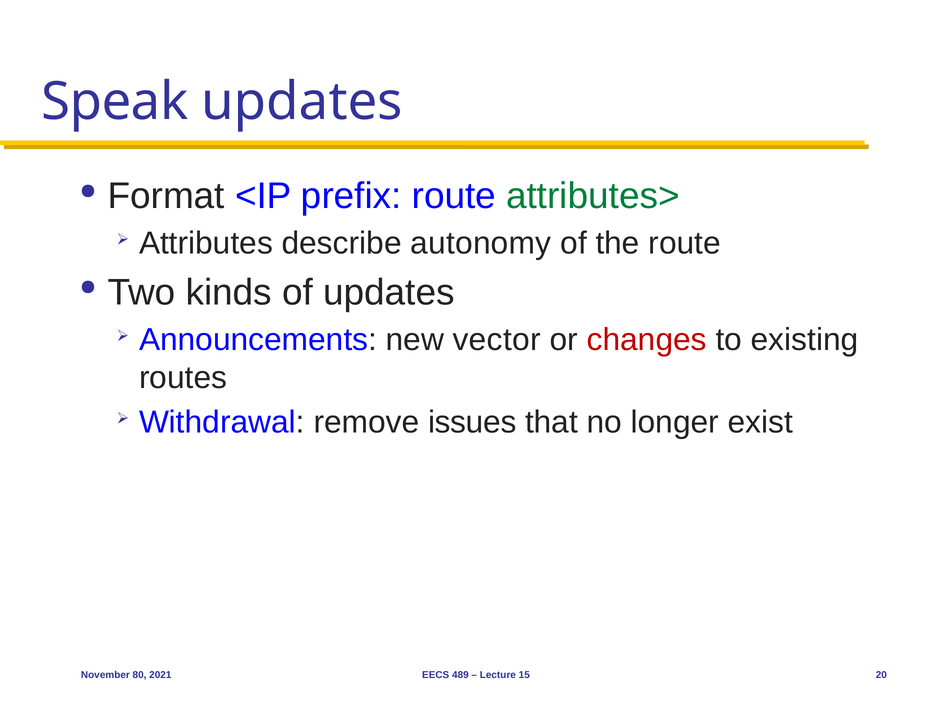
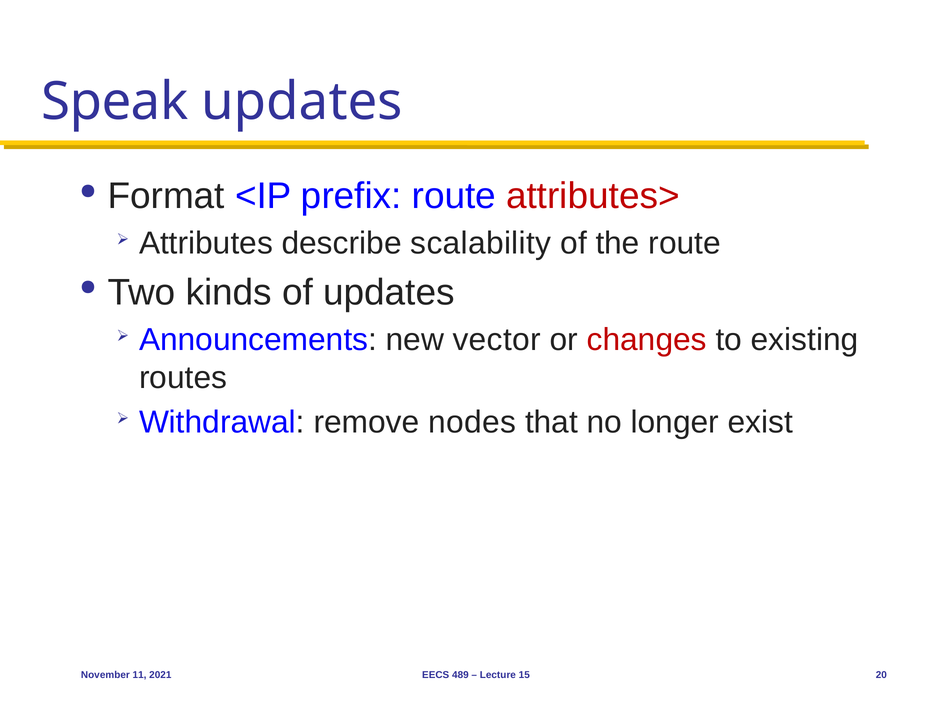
attributes> colour: green -> red
autonomy: autonomy -> scalability
issues: issues -> nodes
80: 80 -> 11
